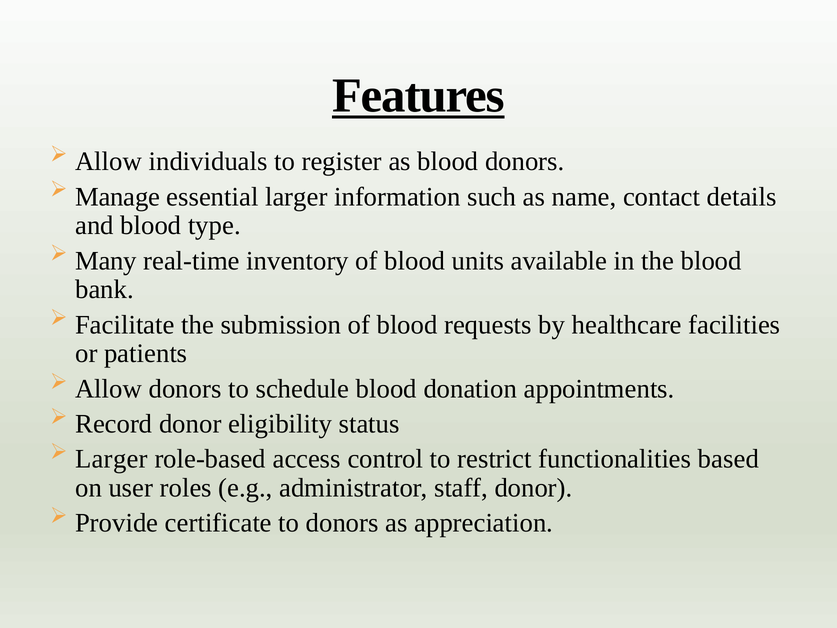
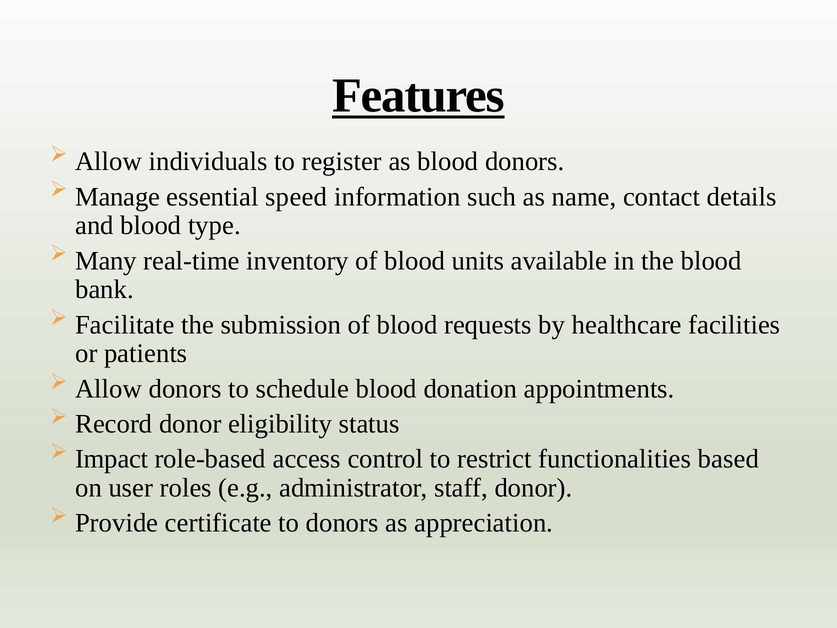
essential larger: larger -> speed
Larger at (111, 459): Larger -> Impact
